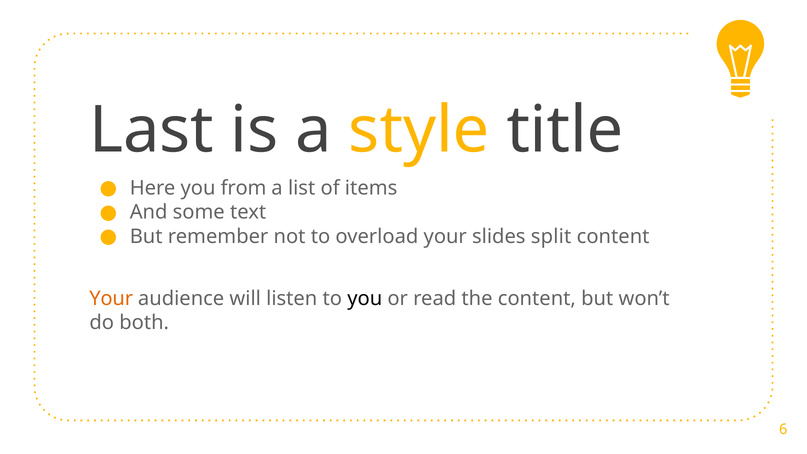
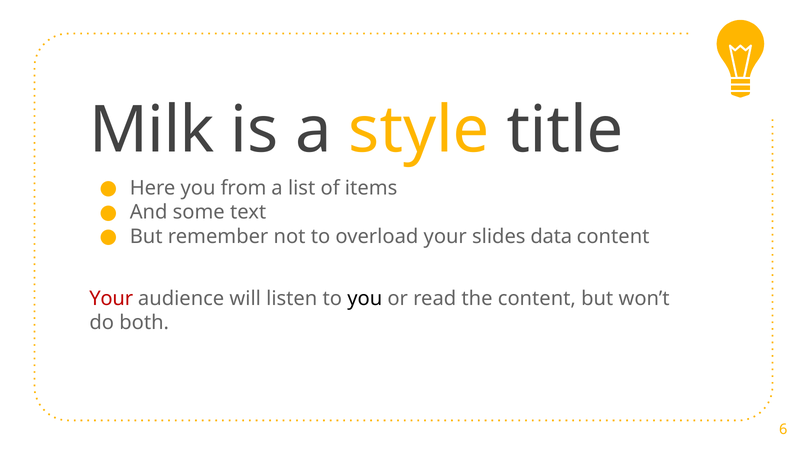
Last: Last -> Milk
split: split -> data
Your at (111, 298) colour: orange -> red
